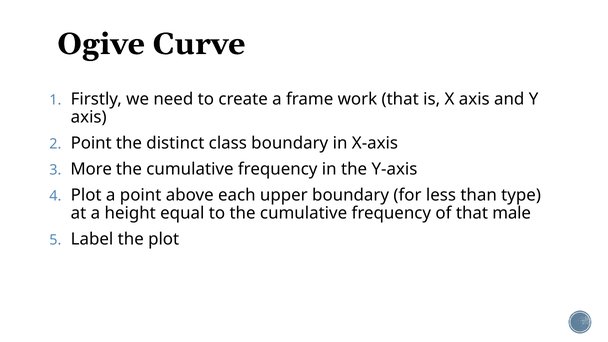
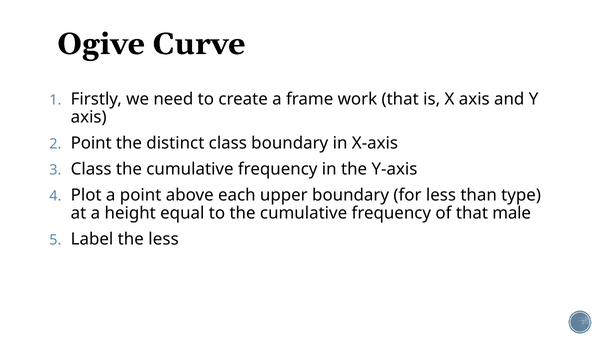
More at (91, 169): More -> Class
the plot: plot -> less
